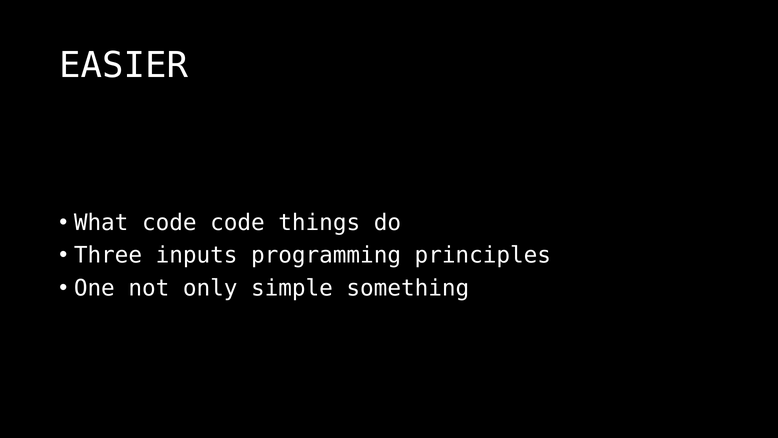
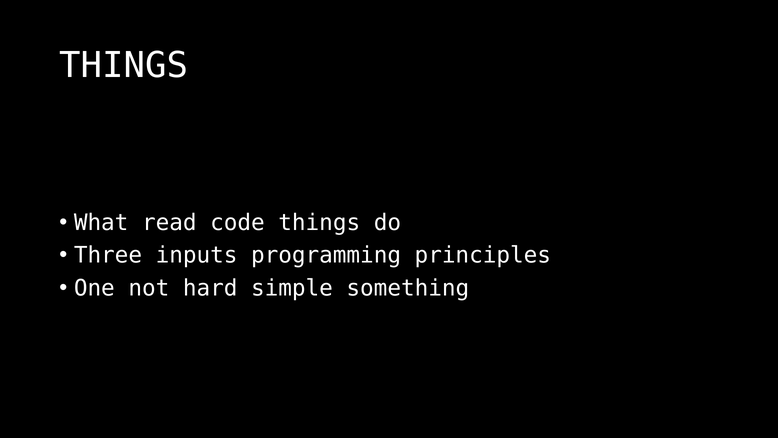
EASIER at (124, 65): EASIER -> THINGS
What code: code -> read
only: only -> hard
